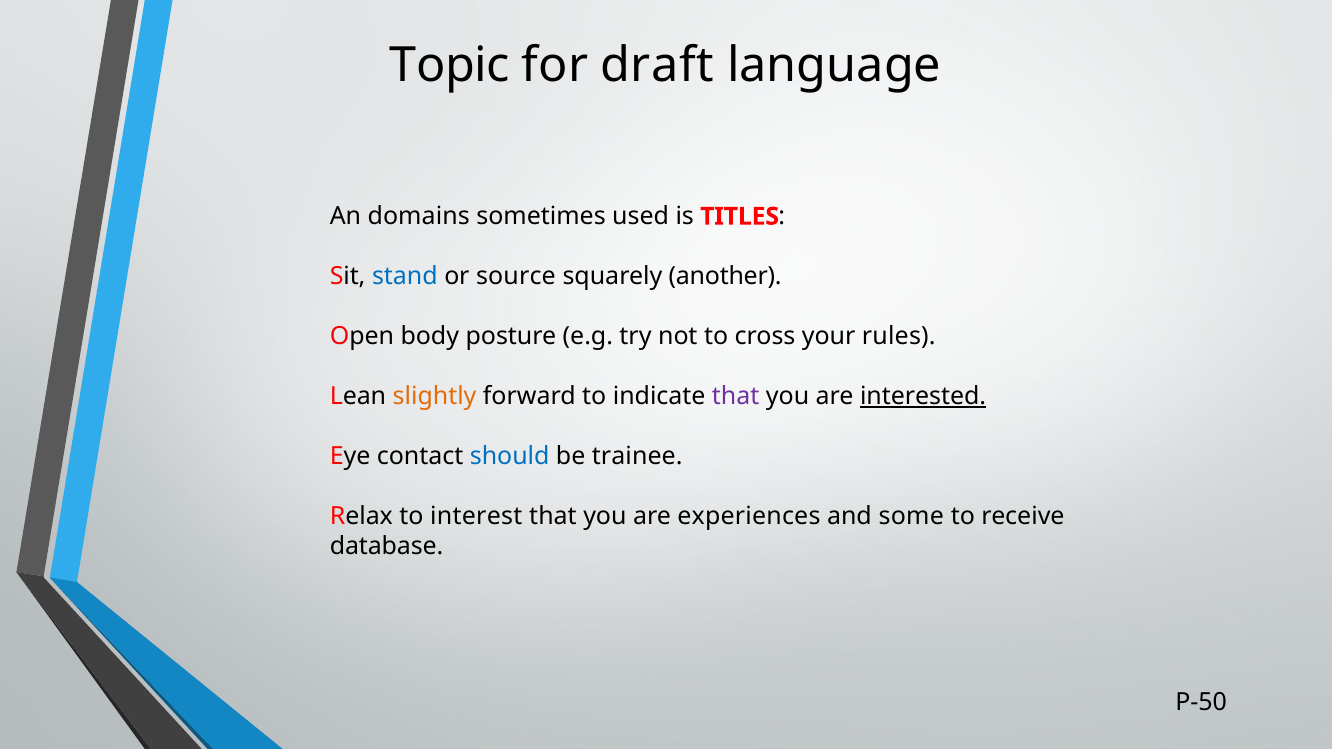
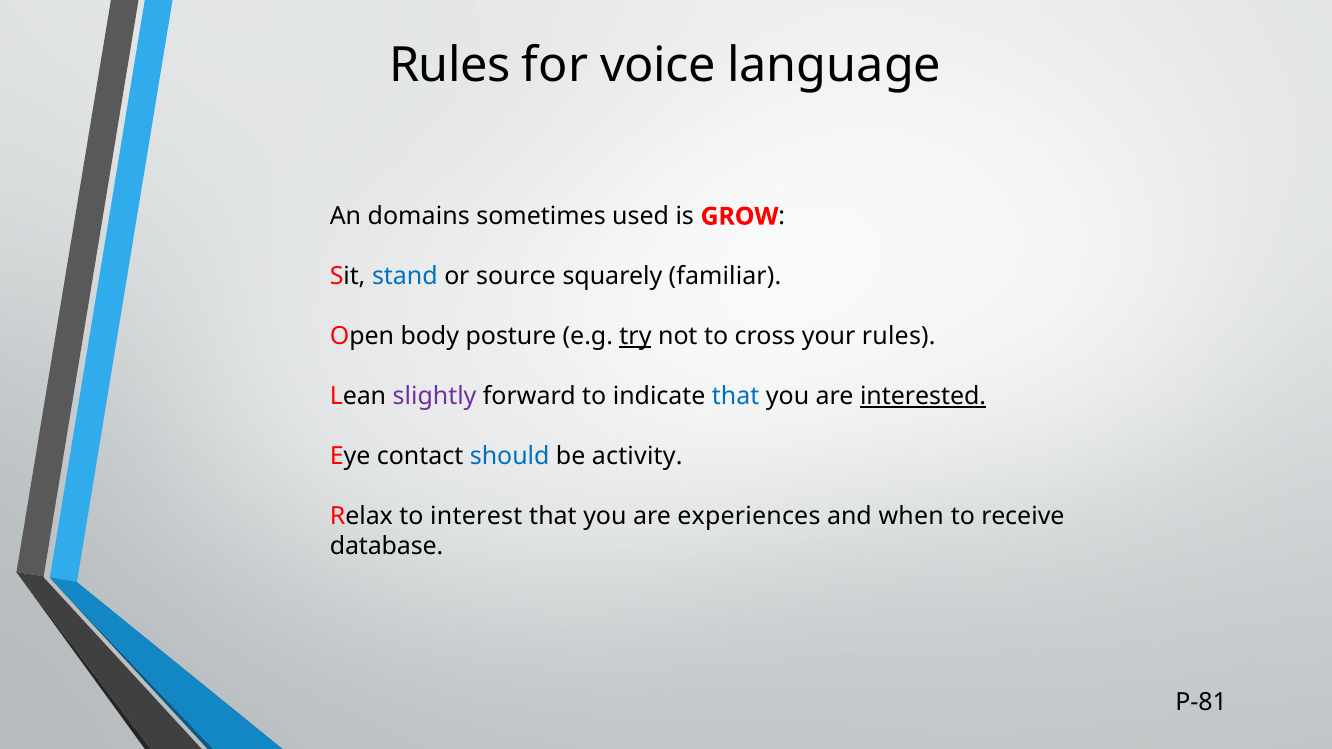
Topic at (450, 66): Topic -> Rules
draft: draft -> voice
TITLES: TITLES -> GROW
another: another -> familiar
try underline: none -> present
slightly colour: orange -> purple
that at (736, 396) colour: purple -> blue
trainee: trainee -> activity
some: some -> when
P-50: P-50 -> P-81
